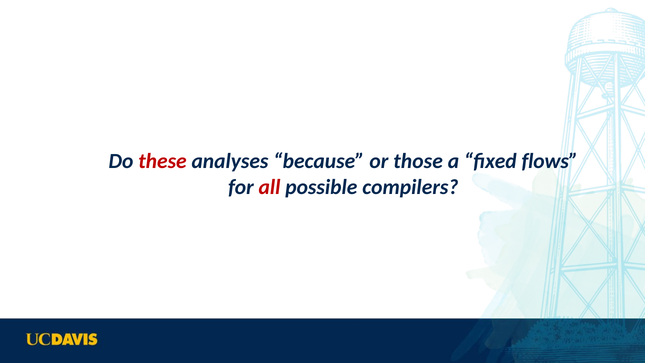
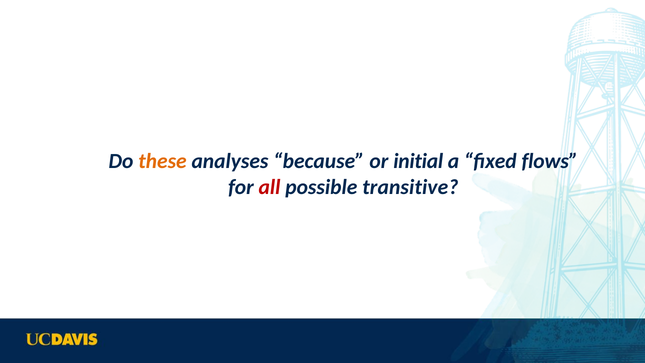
these colour: red -> orange
those: those -> initial
compilers: compilers -> transitive
